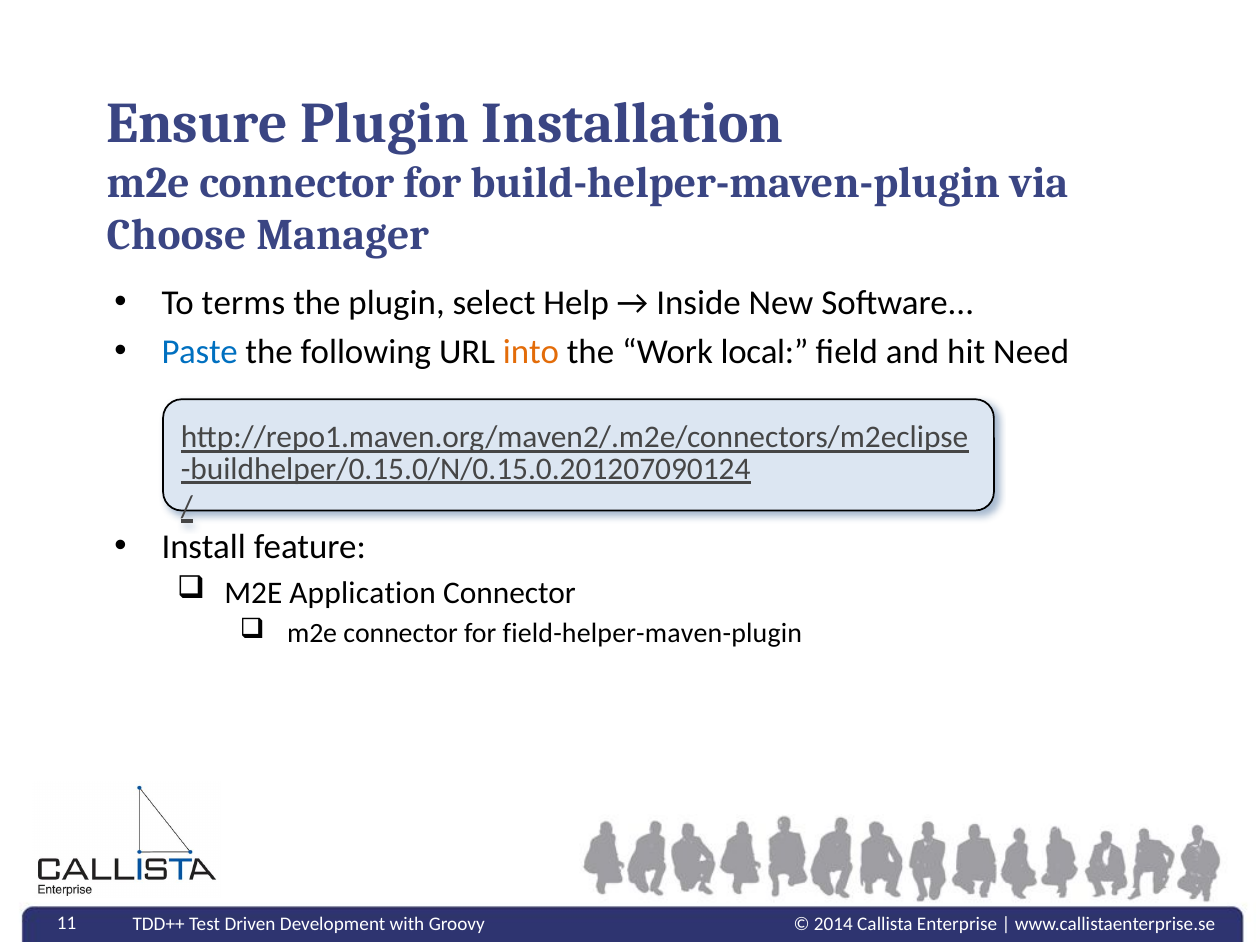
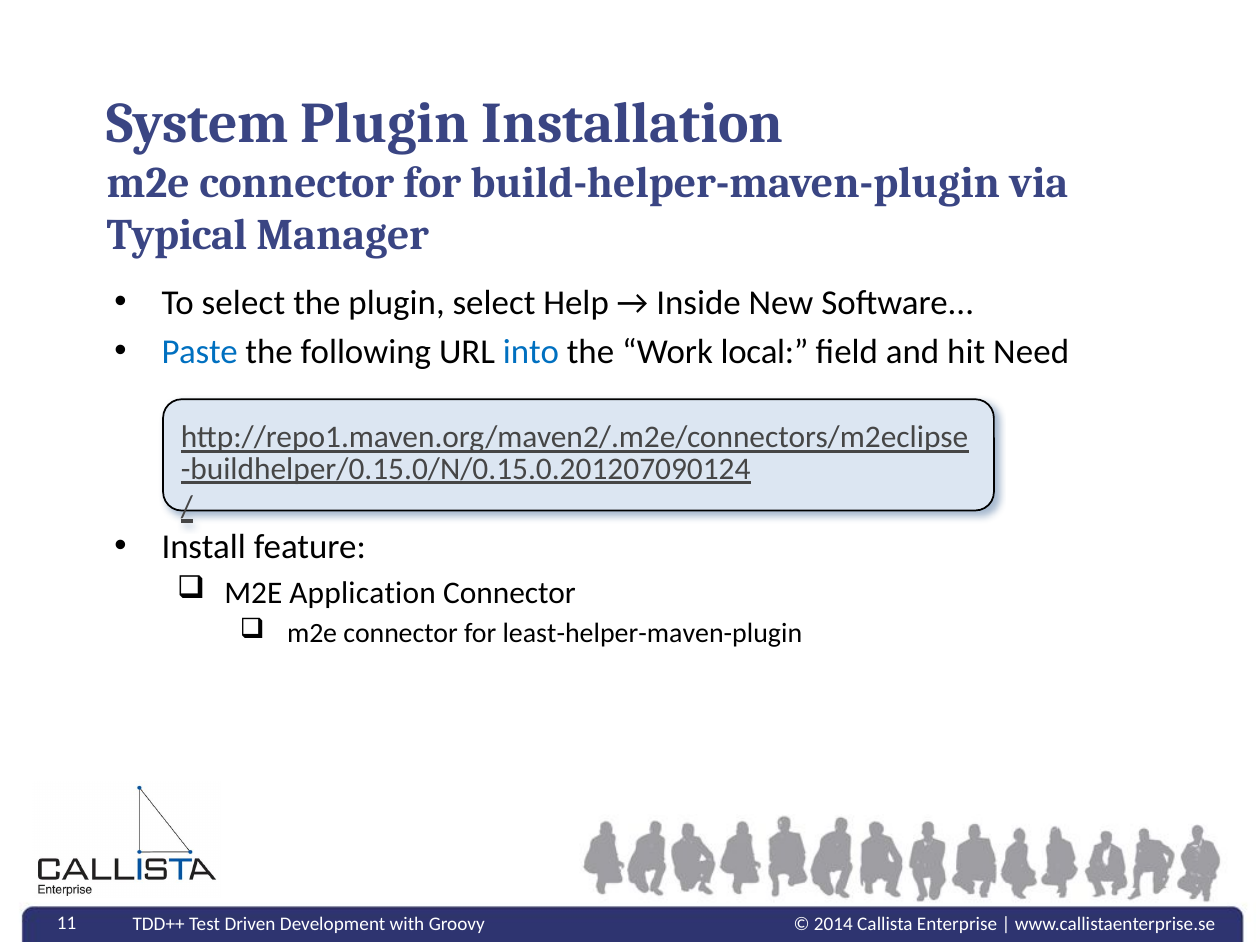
Ensure: Ensure -> System
Choose: Choose -> Typical
To terms: terms -> select
into colour: orange -> blue
field-helper-maven-plugin: field-helper-maven-plugin -> least-helper-maven-plugin
